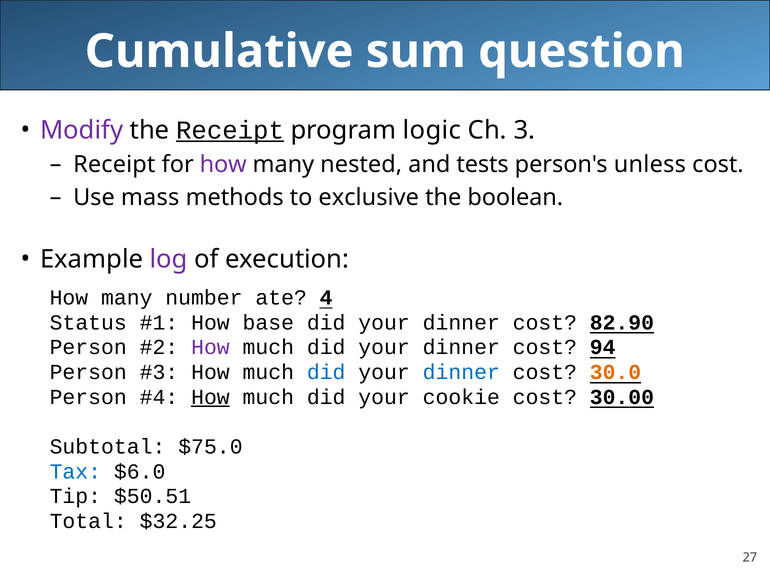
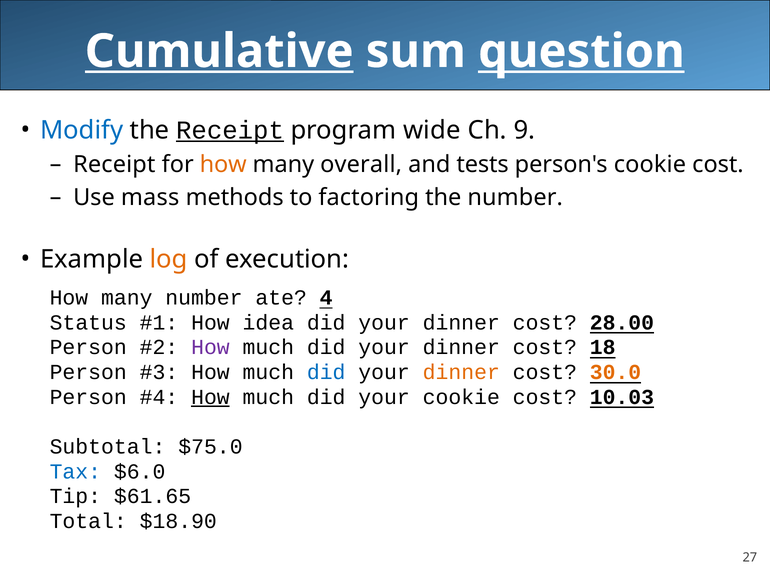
Cumulative underline: none -> present
question underline: none -> present
Modify colour: purple -> blue
logic: logic -> wide
3: 3 -> 9
how at (223, 164) colour: purple -> orange
nested: nested -> overall
person's unless: unless -> cookie
exclusive: exclusive -> factoring
the boolean: boolean -> number
log colour: purple -> orange
base: base -> idea
82.90: 82.90 -> 28.00
94: 94 -> 18
dinner at (461, 372) colour: blue -> orange
30.00: 30.00 -> 10.03
$50.51: $50.51 -> $61.65
$32.25: $32.25 -> $18.90
